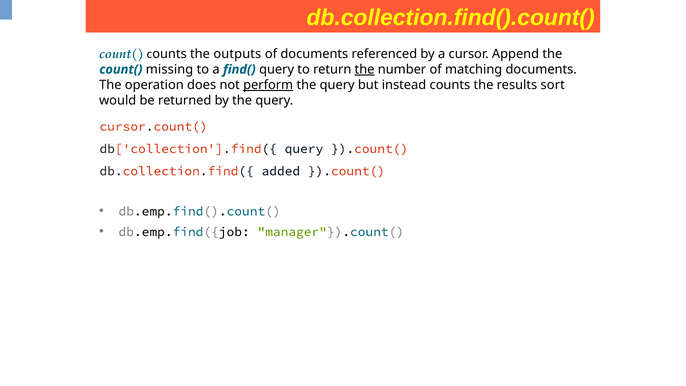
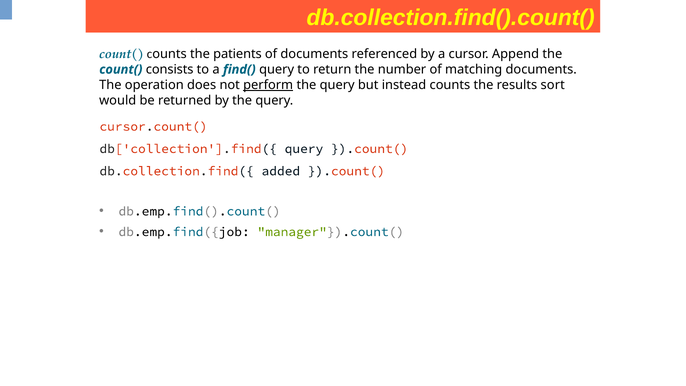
outputs: outputs -> patients
missing: missing -> consists
the at (365, 69) underline: present -> none
